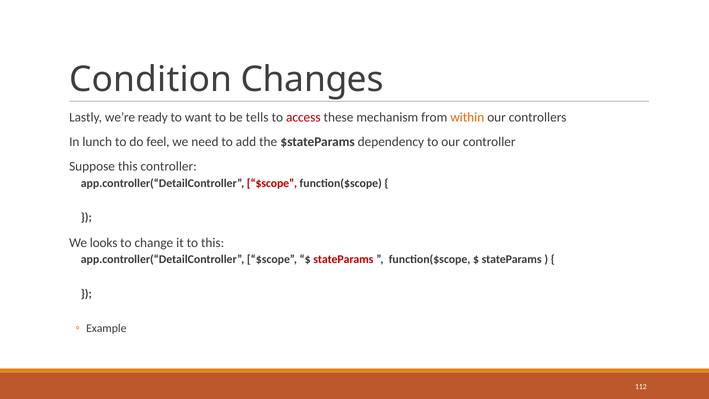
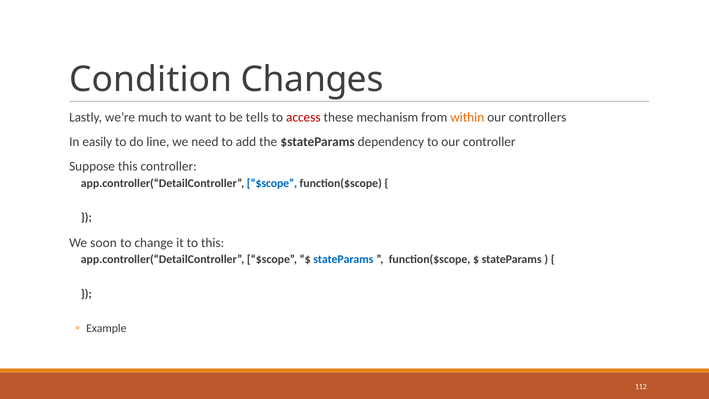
ready: ready -> much
lunch: lunch -> easily
feel: feel -> line
$scope at (272, 183) colour: red -> blue
looks: looks -> soon
stateParams at (343, 259) colour: red -> blue
